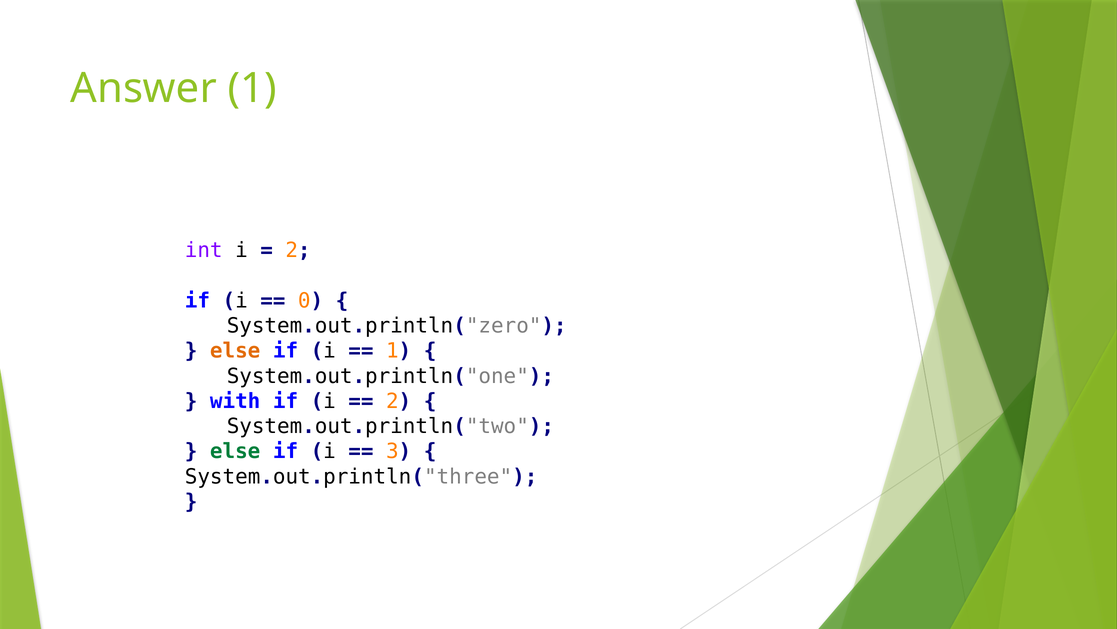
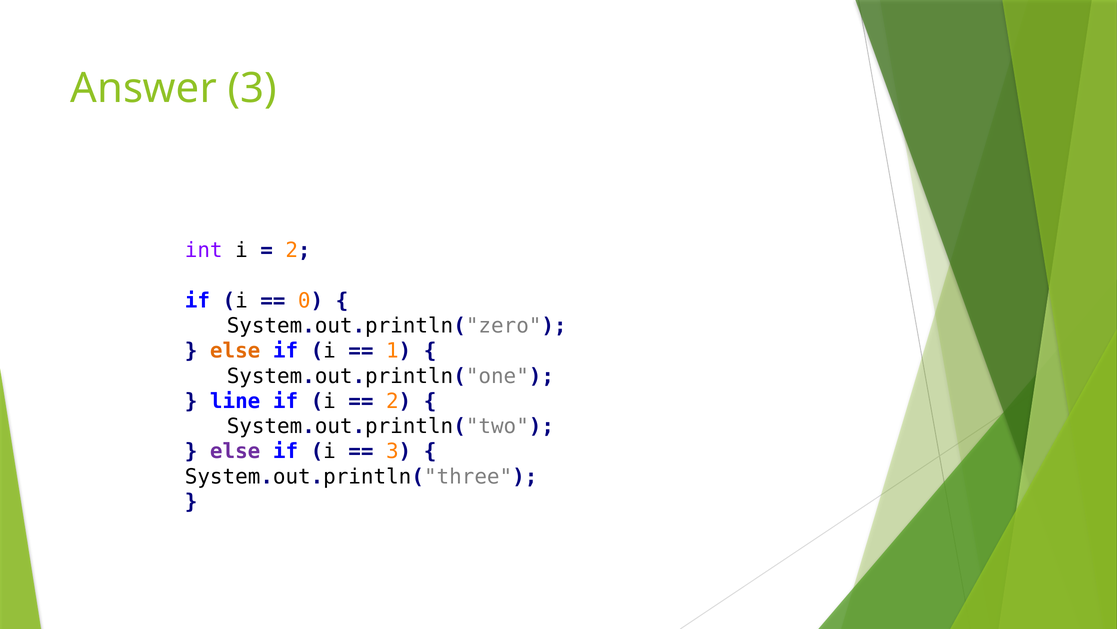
Answer 1: 1 -> 3
with: with -> line
else at (235, 451) colour: green -> purple
